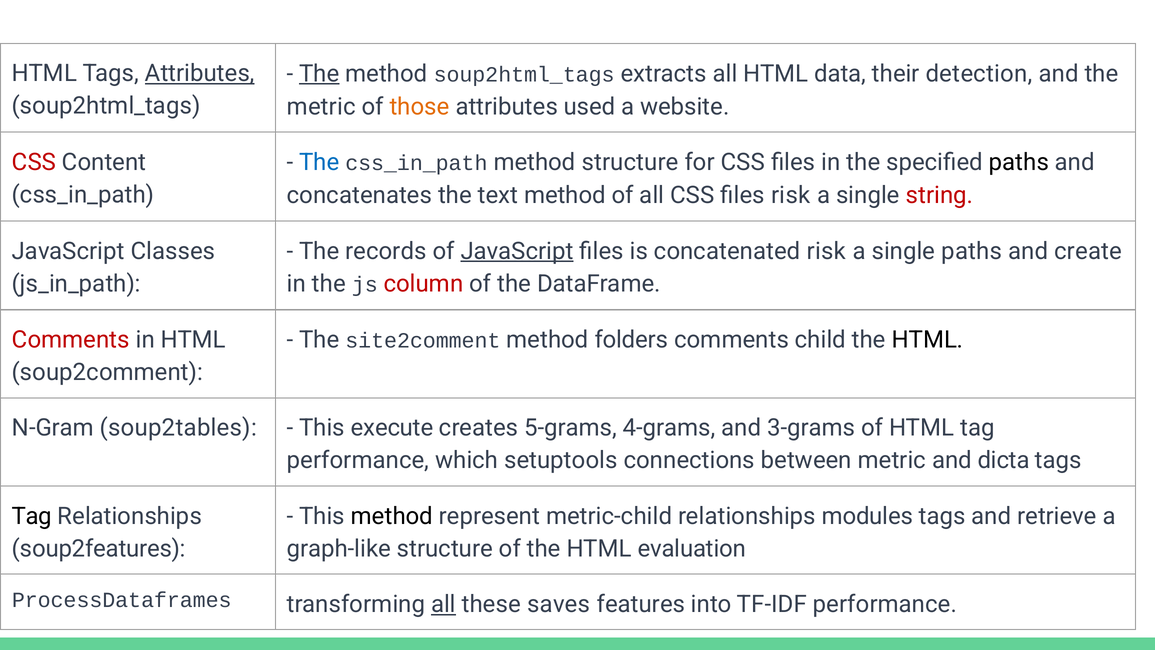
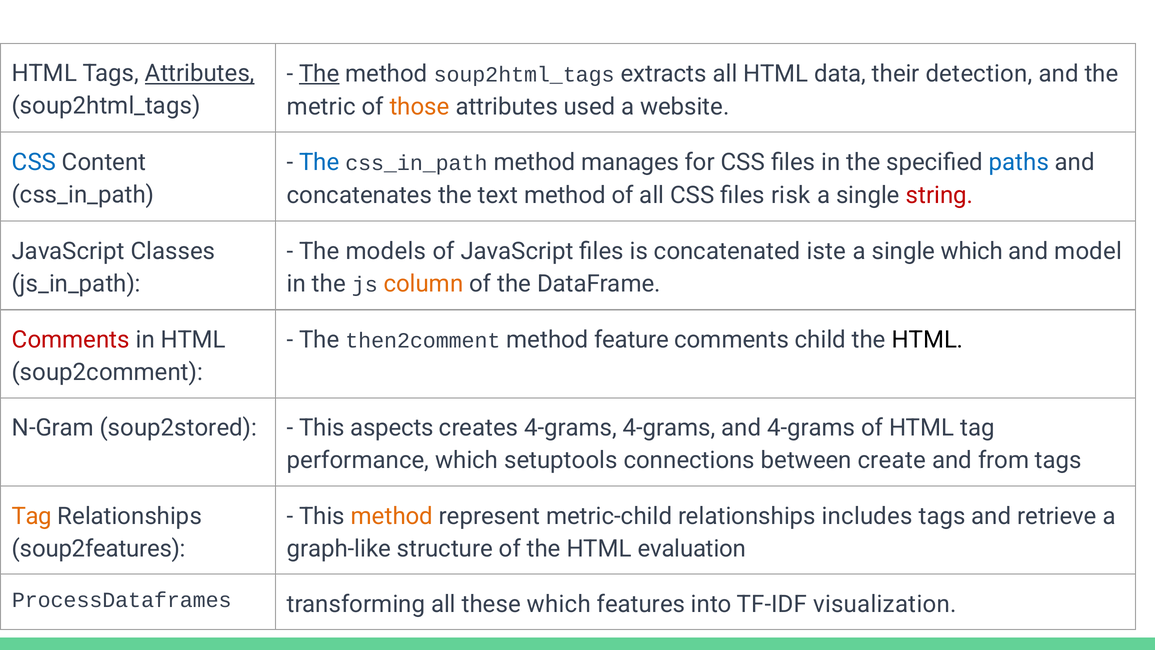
CSS at (34, 162) colour: red -> blue
method structure: structure -> manages
paths at (1019, 162) colour: black -> blue
records: records -> models
JavaScript at (517, 251) underline: present -> none
concatenated risk: risk -> iste
single paths: paths -> which
create: create -> model
column colour: red -> orange
site2comment: site2comment -> then2comment
folders: folders -> feature
soup2tables: soup2tables -> soup2stored
execute: execute -> aspects
creates 5-grams: 5-grams -> 4-grams
and 3-grams: 3-grams -> 4-grams
between metric: metric -> create
dicta: dicta -> from
Tag at (32, 516) colour: black -> orange
method at (392, 516) colour: black -> orange
modules: modules -> includes
all at (443, 604) underline: present -> none
these saves: saves -> which
TF-IDF performance: performance -> visualization
